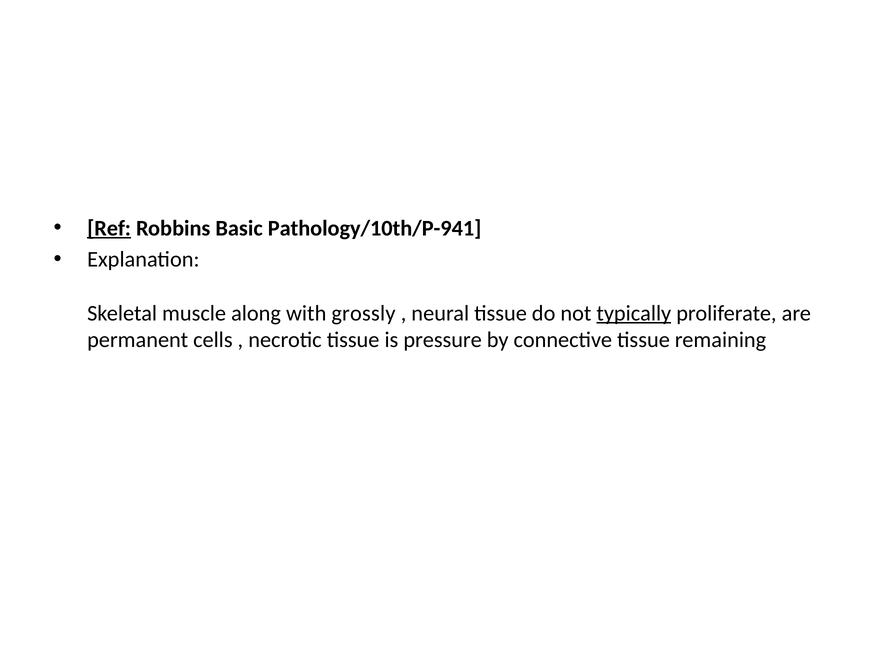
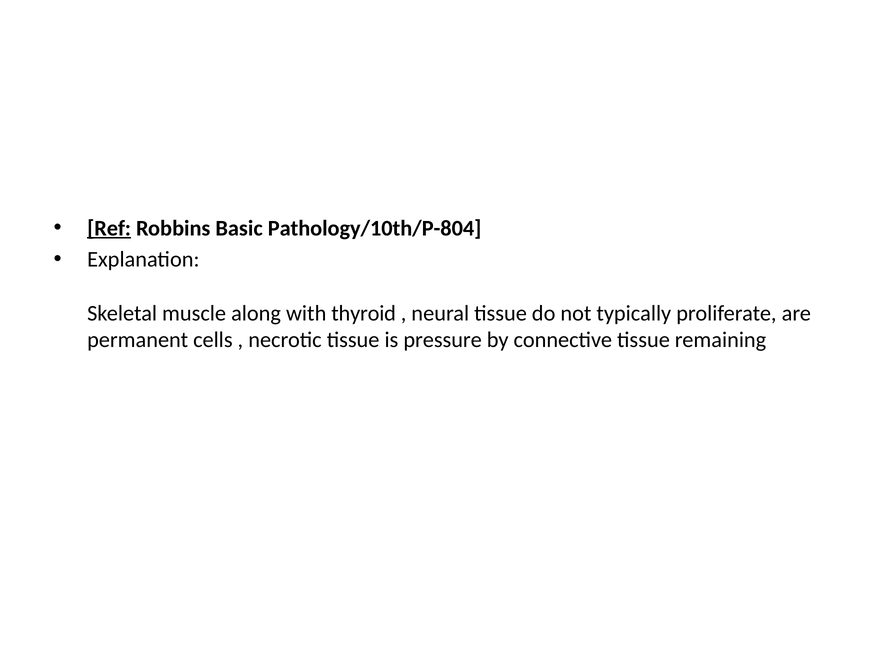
Pathology/10th/P-941: Pathology/10th/P-941 -> Pathology/10th/P-804
grossly: grossly -> thyroid
typically underline: present -> none
